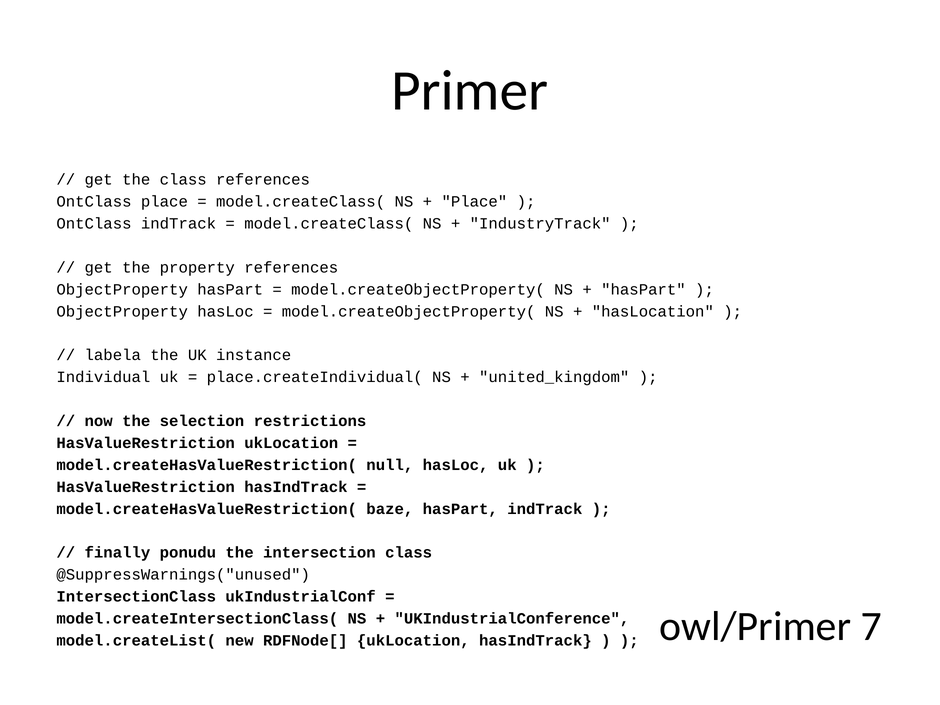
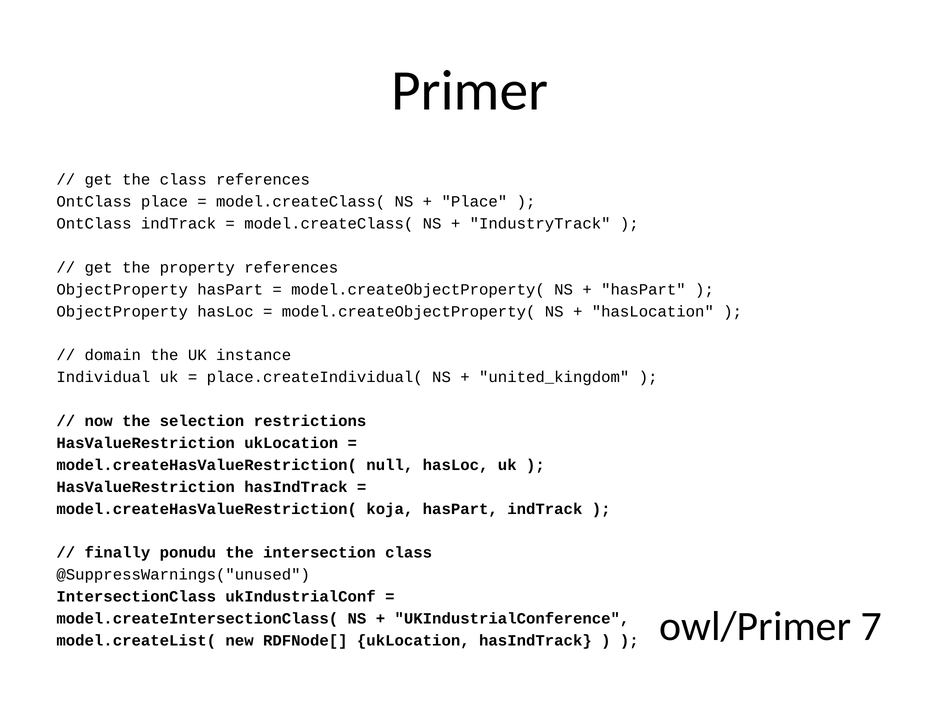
labela: labela -> domain
baze: baze -> koja
